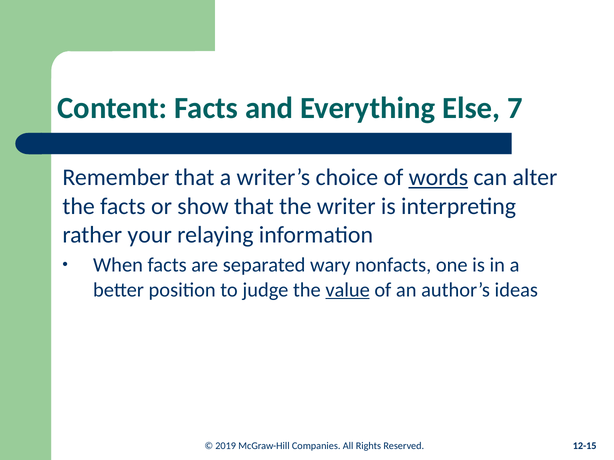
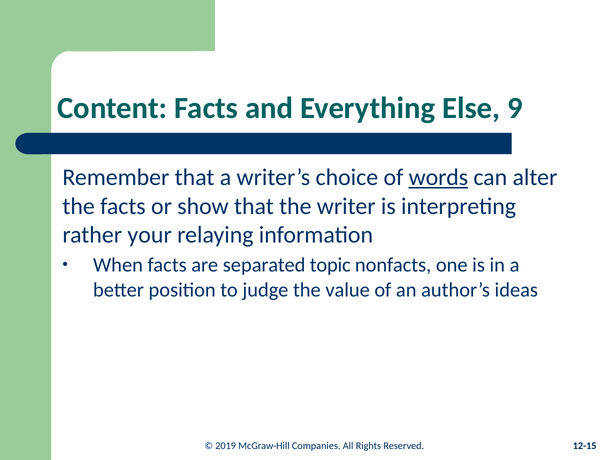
7: 7 -> 9
wary: wary -> topic
value underline: present -> none
